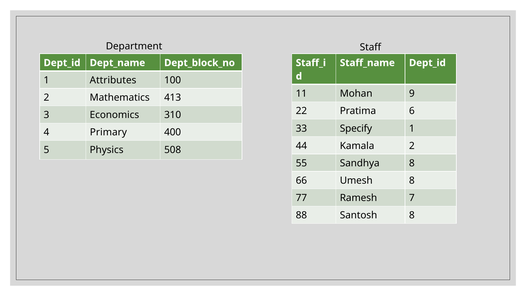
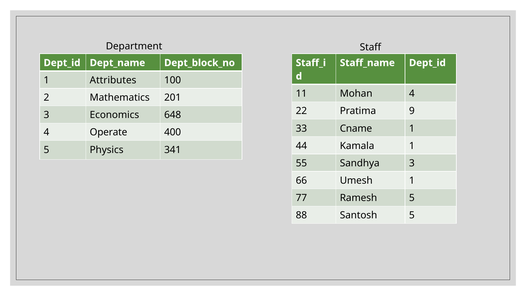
Mohan 9: 9 -> 4
413: 413 -> 201
6: 6 -> 9
310: 310 -> 648
Specify: Specify -> Cname
Primary: Primary -> Operate
Kamala 2: 2 -> 1
508: 508 -> 341
Sandhya 8: 8 -> 3
Umesh 8: 8 -> 1
Ramesh 7: 7 -> 5
Santosh 8: 8 -> 5
